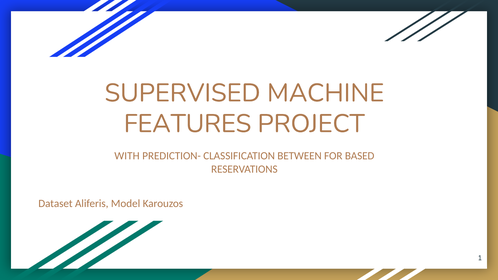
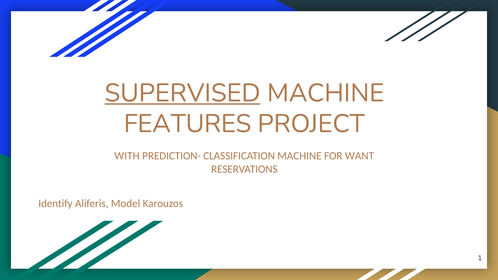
SUPERVISED underline: none -> present
CLASSIFICATION BETWEEN: BETWEEN -> MACHINE
BASED: BASED -> WANT
Dataset: Dataset -> Identify
